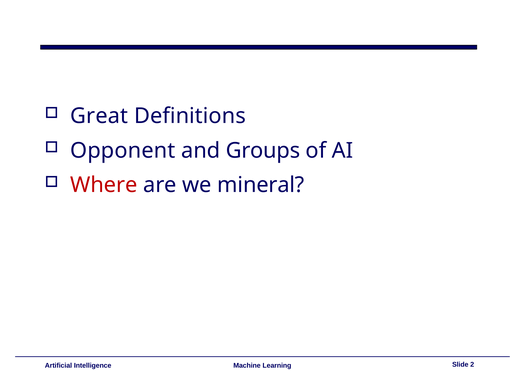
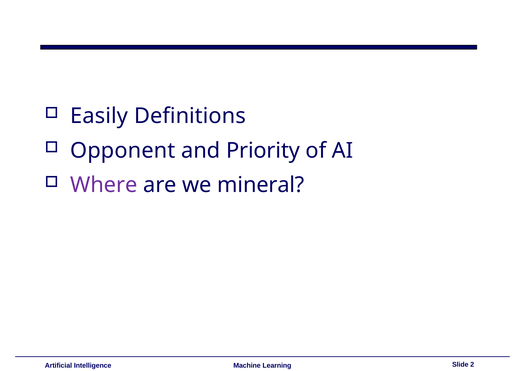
Great: Great -> Easily
Groups: Groups -> Priority
Where colour: red -> purple
